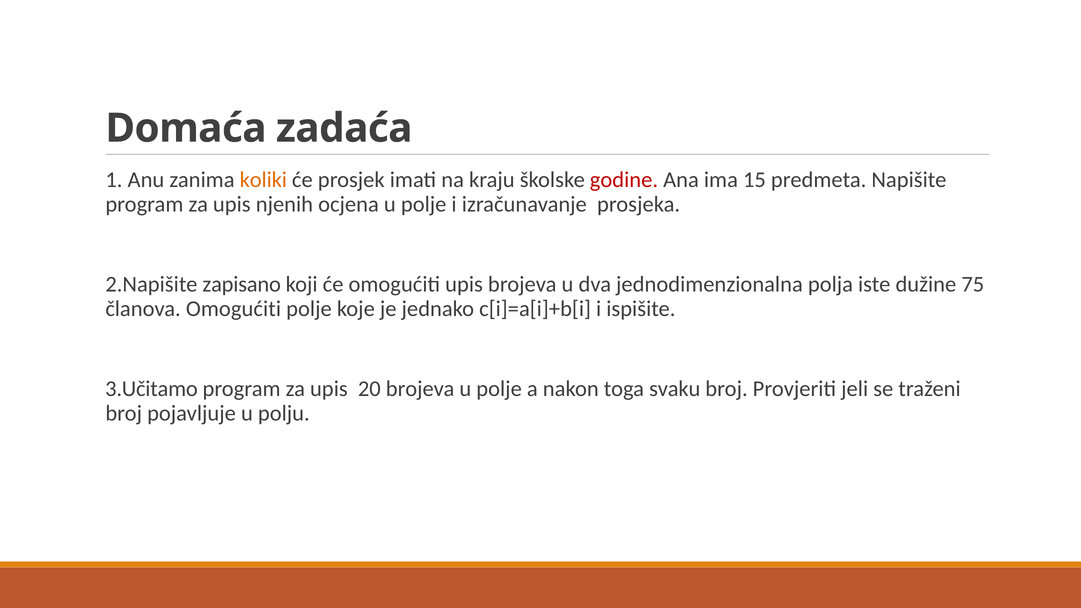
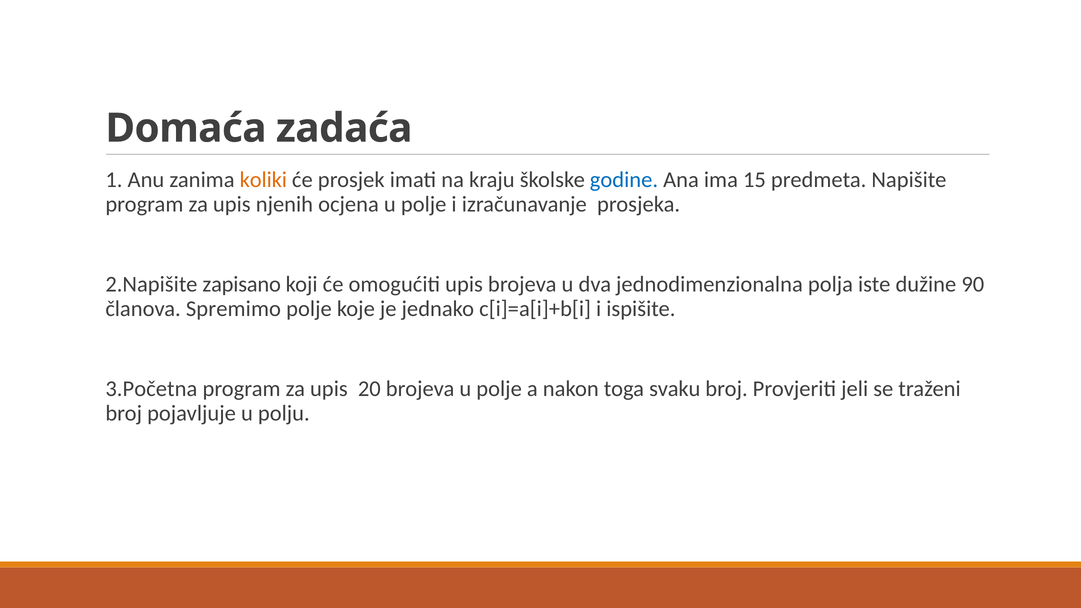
godine colour: red -> blue
75: 75 -> 90
članova Omogućiti: Omogućiti -> Spremimo
3.Učitamo: 3.Učitamo -> 3.Početna
